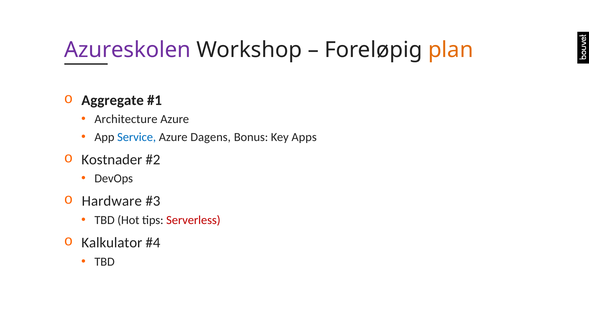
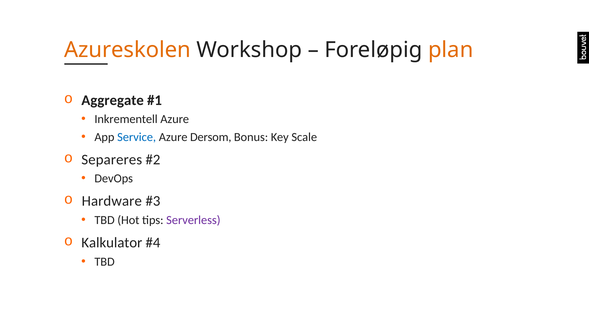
Azureskolen colour: purple -> orange
Architecture: Architecture -> Inkrementell
Dagens: Dagens -> Dersom
Apps: Apps -> Scale
Kostnader: Kostnader -> Separeres
Serverless colour: red -> purple
